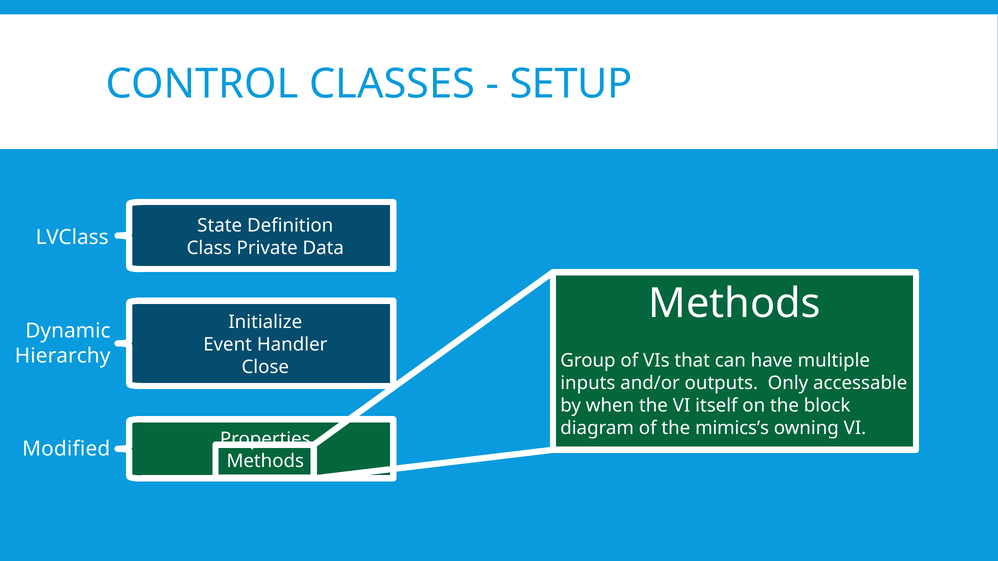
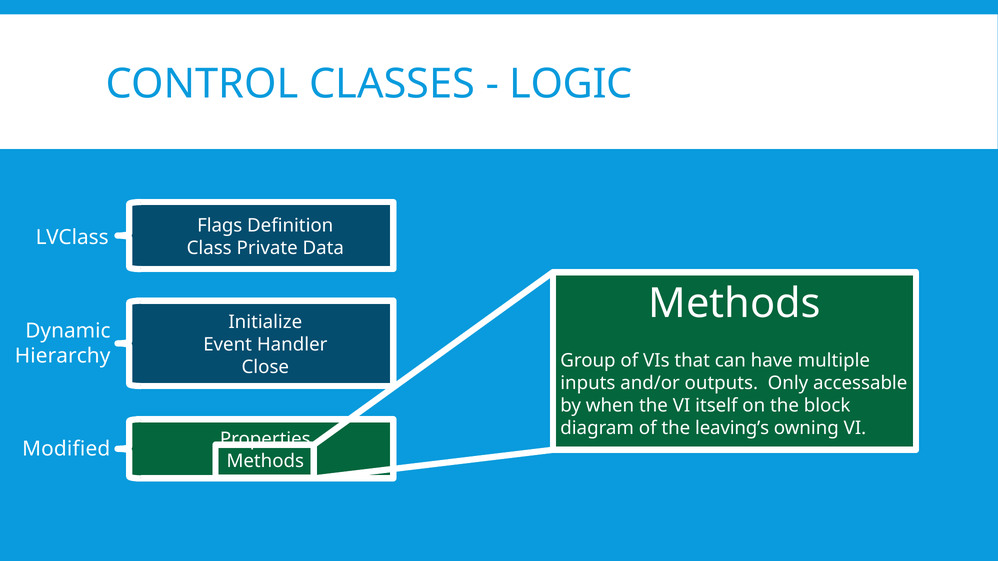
SETUP: SETUP -> LOGIC
State: State -> Flags
mimics’s: mimics’s -> leaving’s
